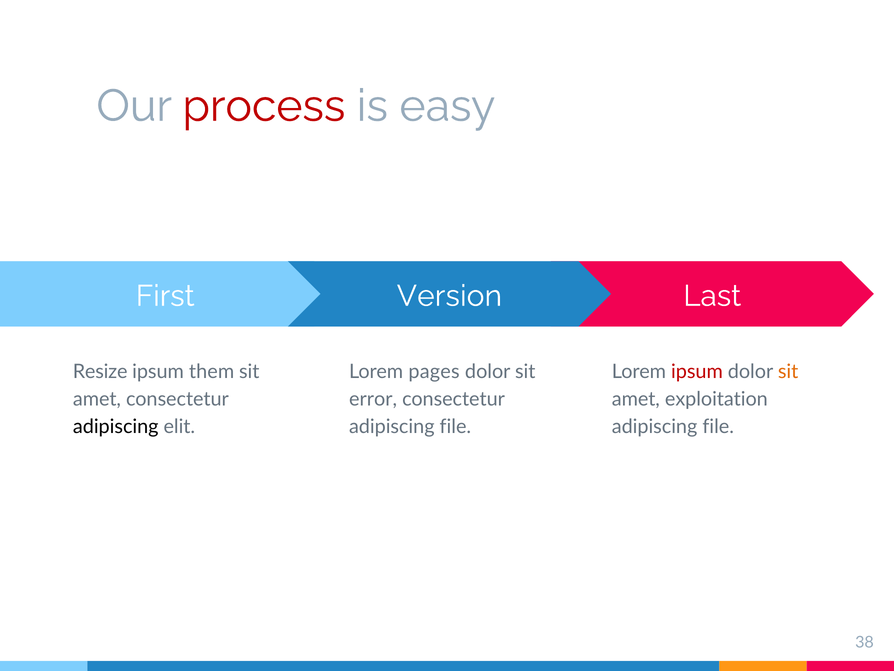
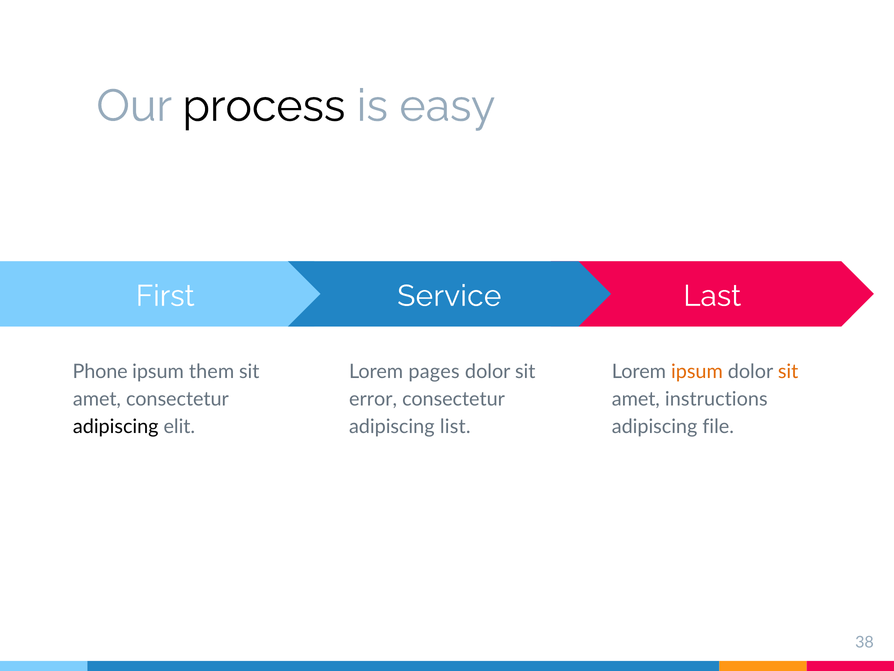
process colour: red -> black
Version: Version -> Service
Resize: Resize -> Phone
ipsum at (697, 372) colour: red -> orange
exploitation: exploitation -> instructions
file at (455, 426): file -> list
